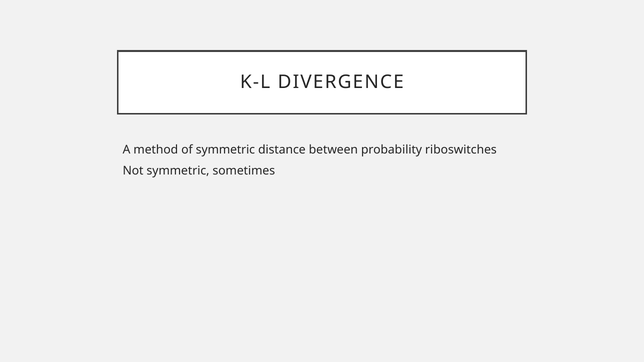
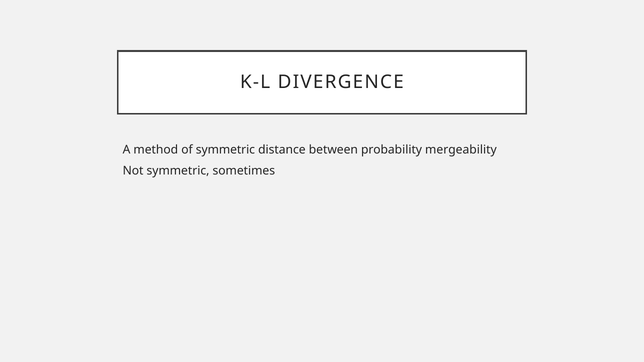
riboswitches: riboswitches -> mergeability
